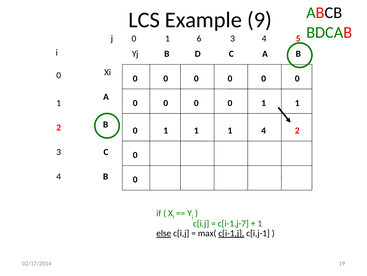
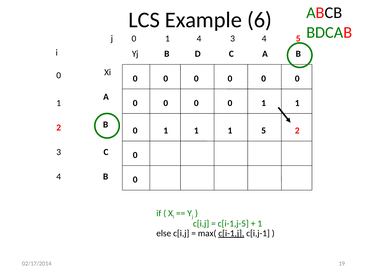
9: 9 -> 6
1 6: 6 -> 4
1 4: 4 -> 5
c[i-1,j-7: c[i-1,j-7 -> c[i-1,j-5
else underline: present -> none
